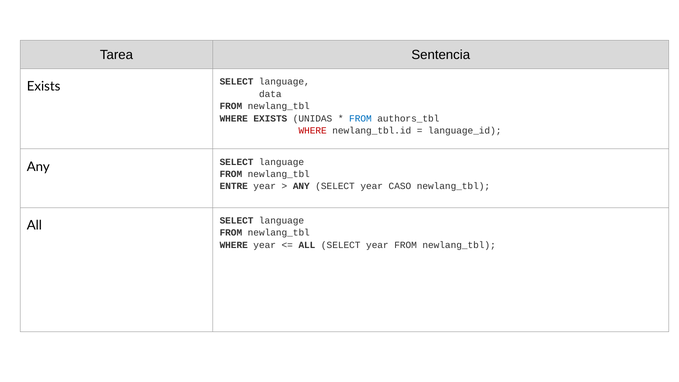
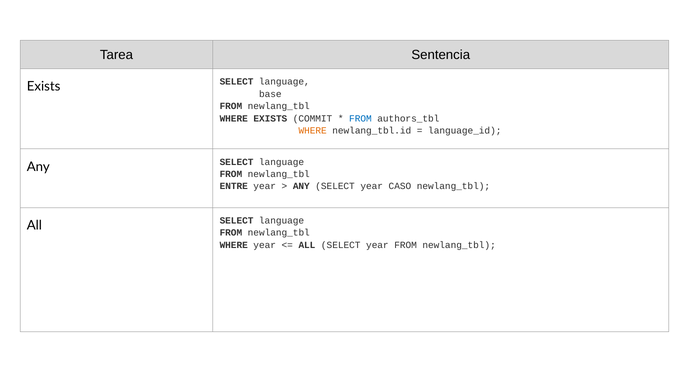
data: data -> base
UNIDAS: UNIDAS -> COMMIT
WHERE at (313, 131) colour: red -> orange
